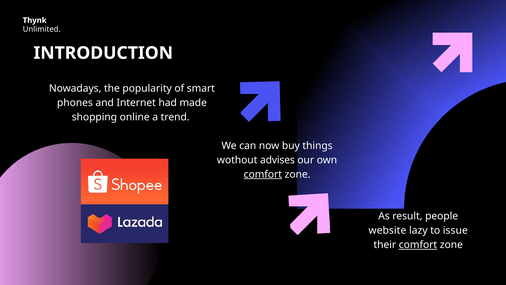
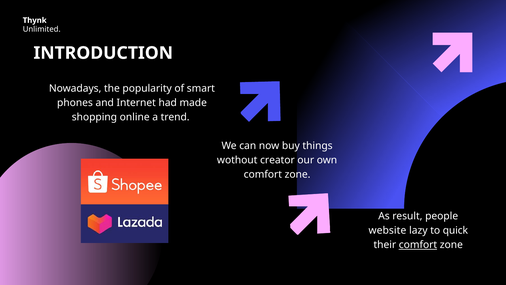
advises: advises -> creator
comfort at (263, 174) underline: present -> none
issue: issue -> quick
